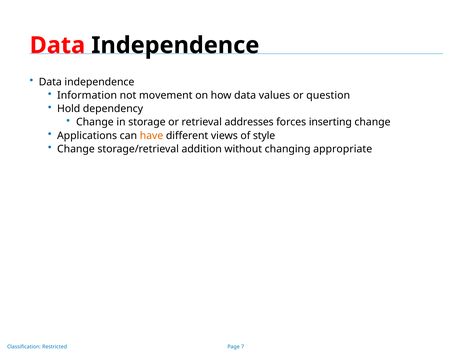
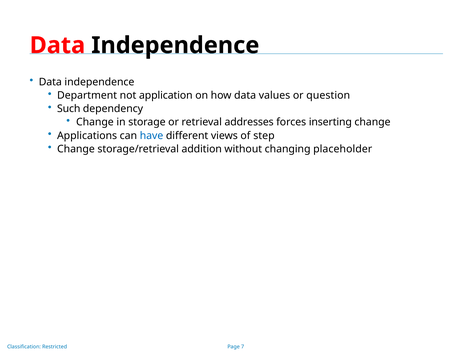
Information: Information -> Department
movement: movement -> application
Hold: Hold -> Such
have colour: orange -> blue
style: style -> step
appropriate: appropriate -> placeholder
